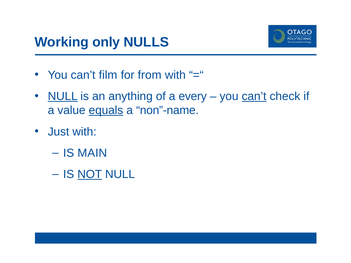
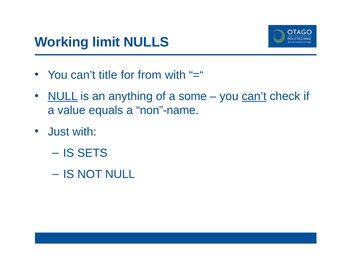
only: only -> limit
film: film -> title
every: every -> some
equals underline: present -> none
MAIN: MAIN -> SETS
NOT underline: present -> none
